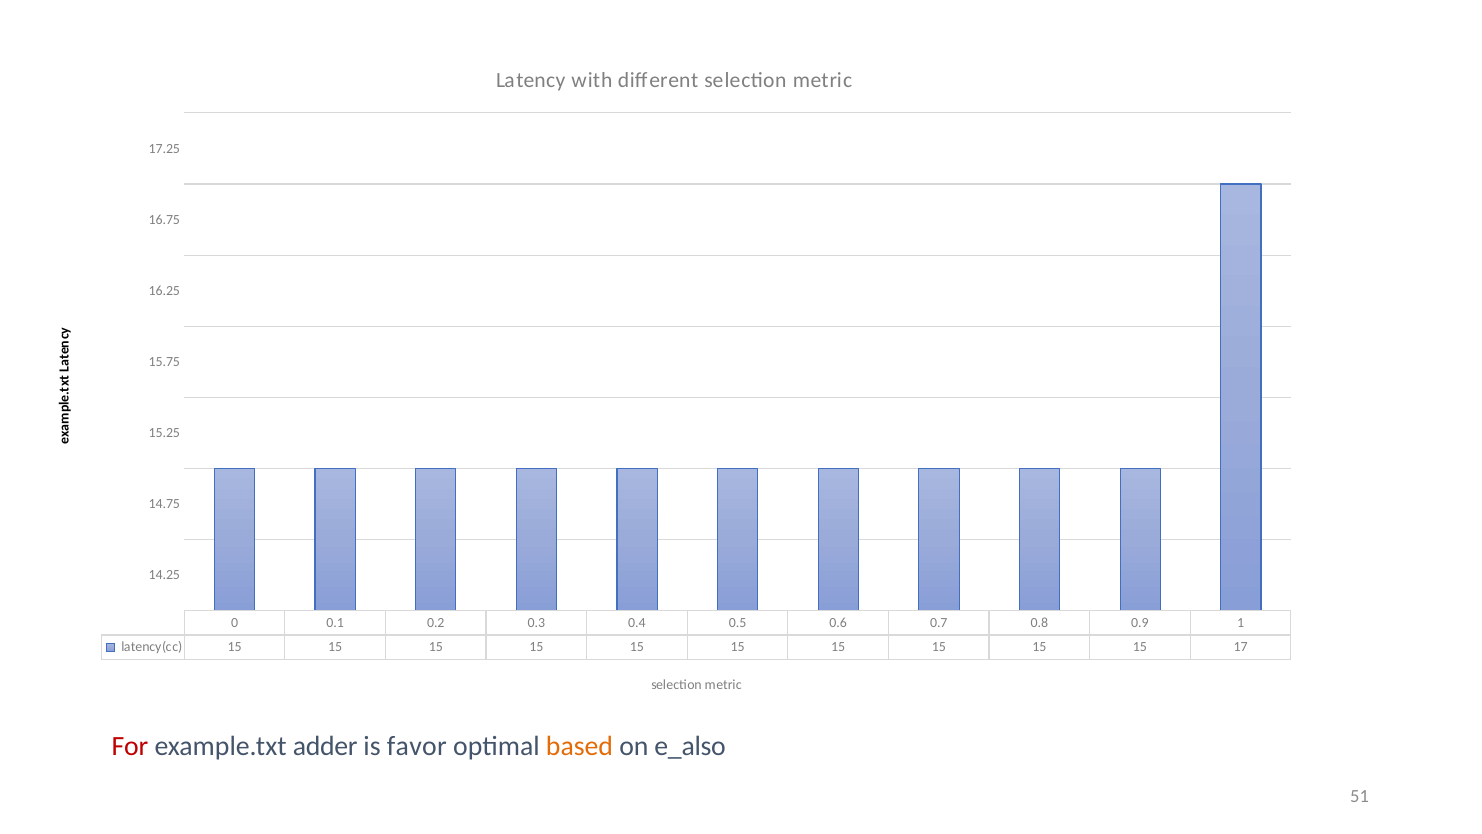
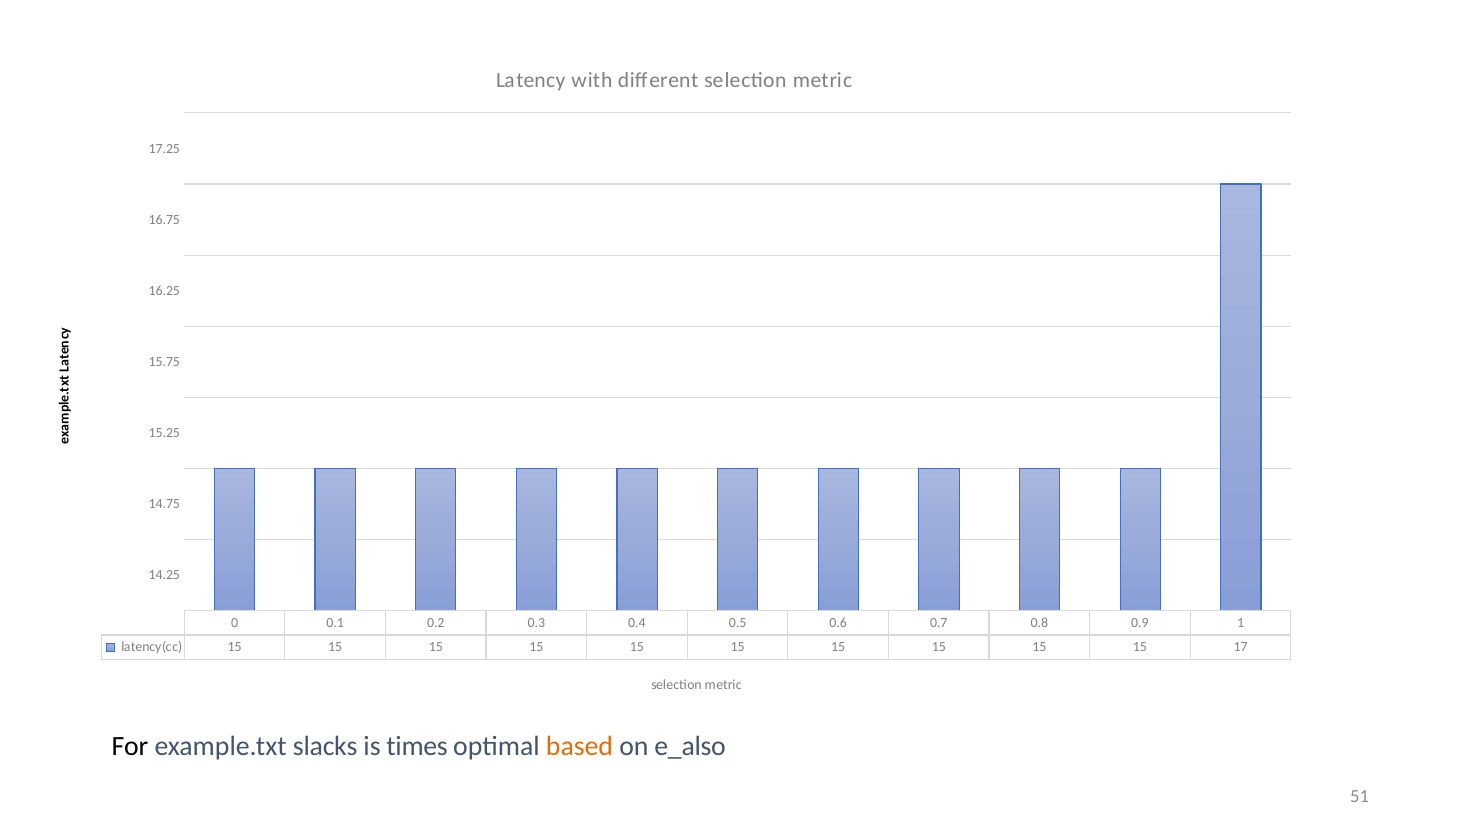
For colour: red -> black
adder: adder -> slacks
favor: favor -> times
